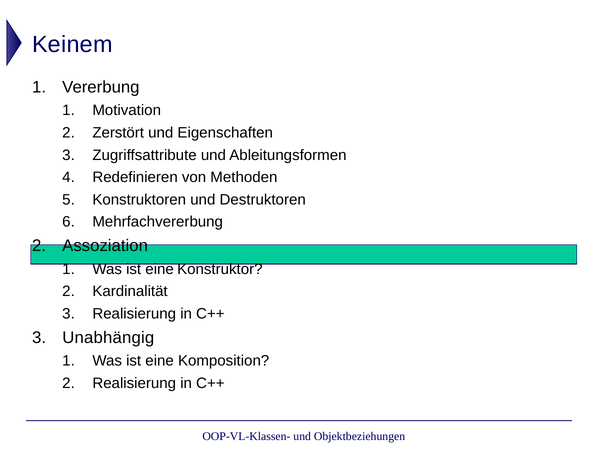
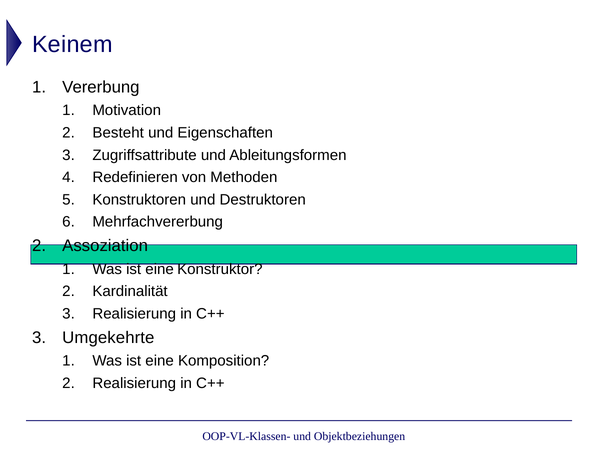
Zerstört: Zerstört -> Besteht
Unabhängig: Unabhängig -> Umgekehrte
